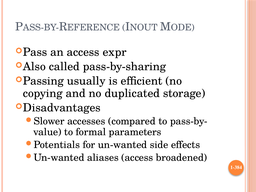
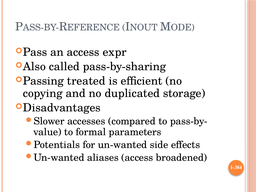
usually: usually -> treated
